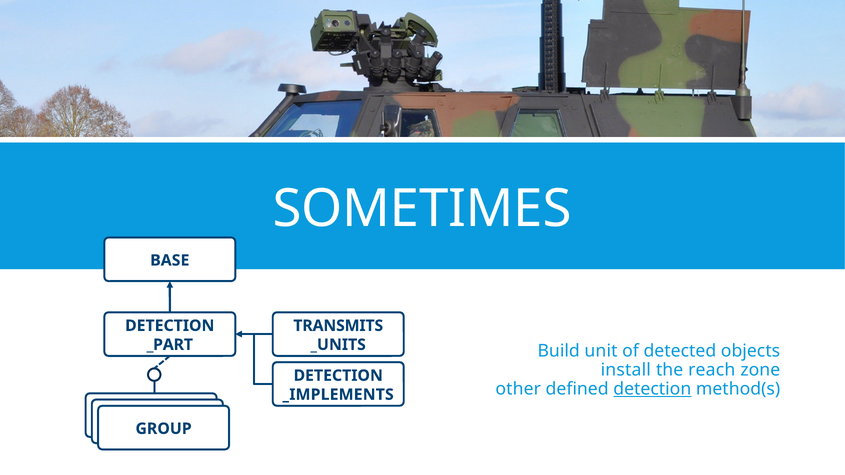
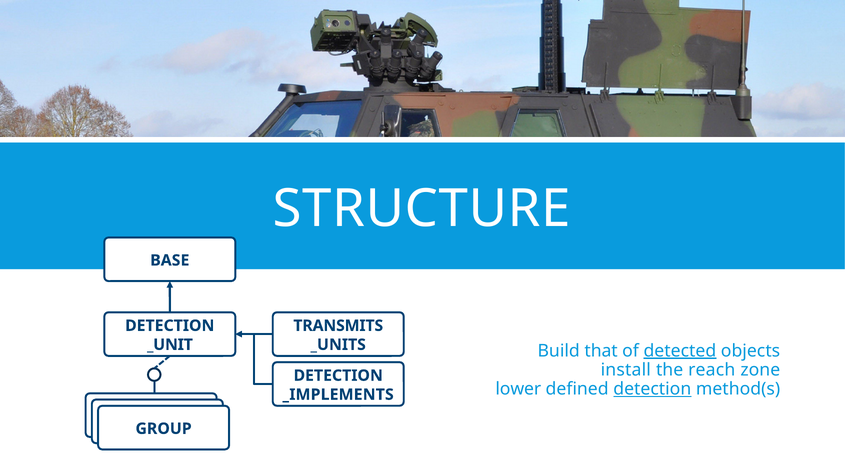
SOMETIMES: SOMETIMES -> STRUCTURE
_PART: _PART -> _UNIT
unit: unit -> that
detected underline: none -> present
other: other -> lower
